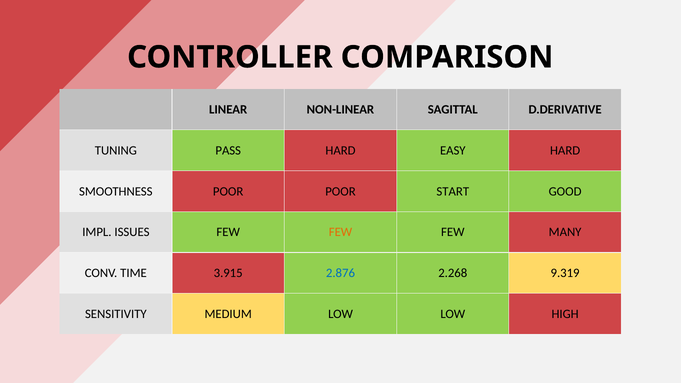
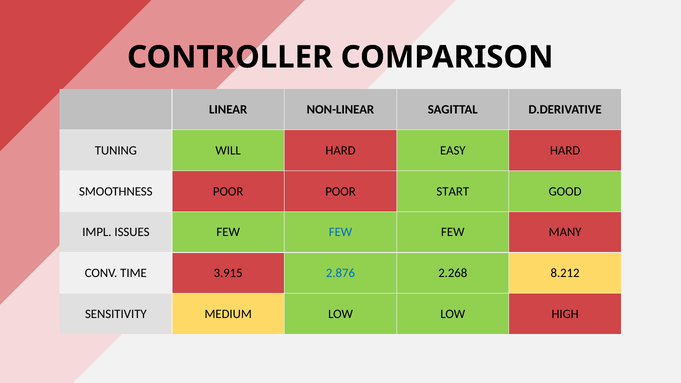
PASS: PASS -> WILL
FEW at (341, 232) colour: orange -> blue
9.319: 9.319 -> 8.212
